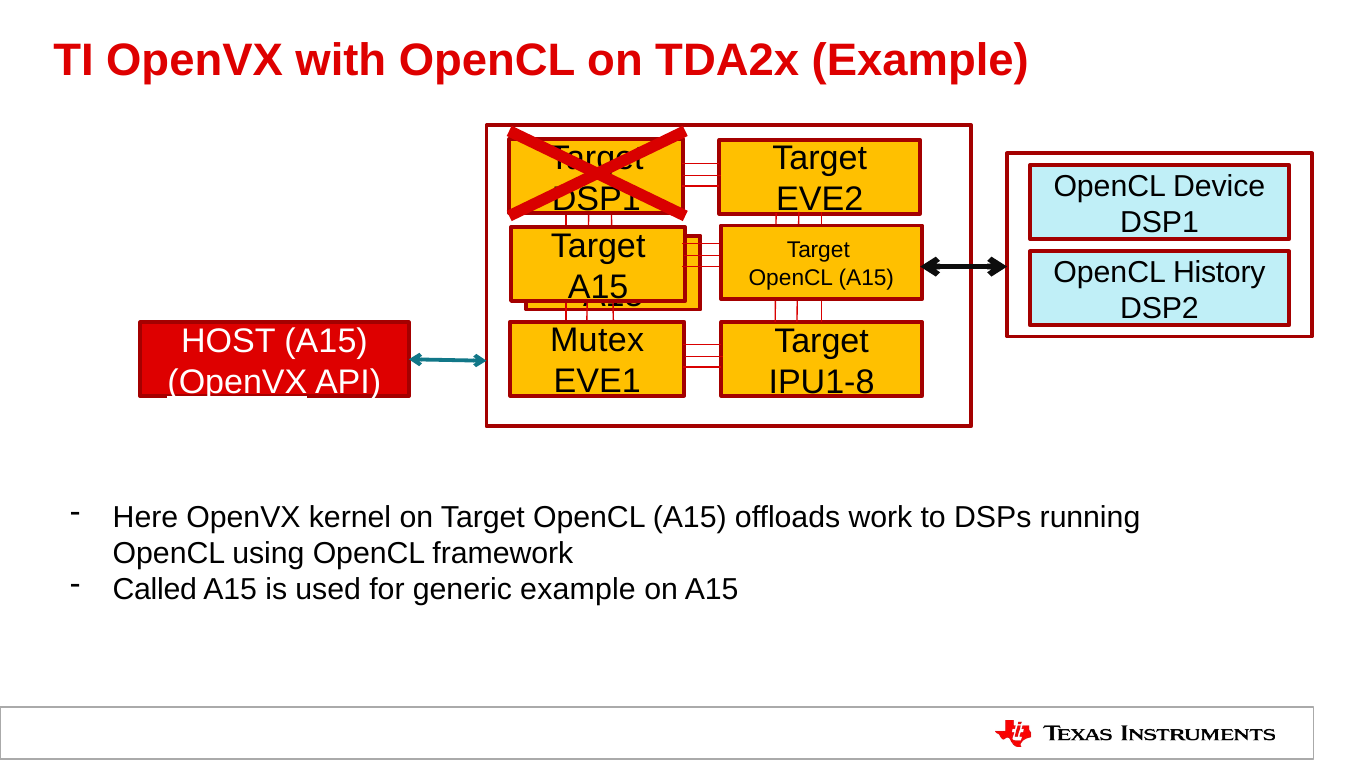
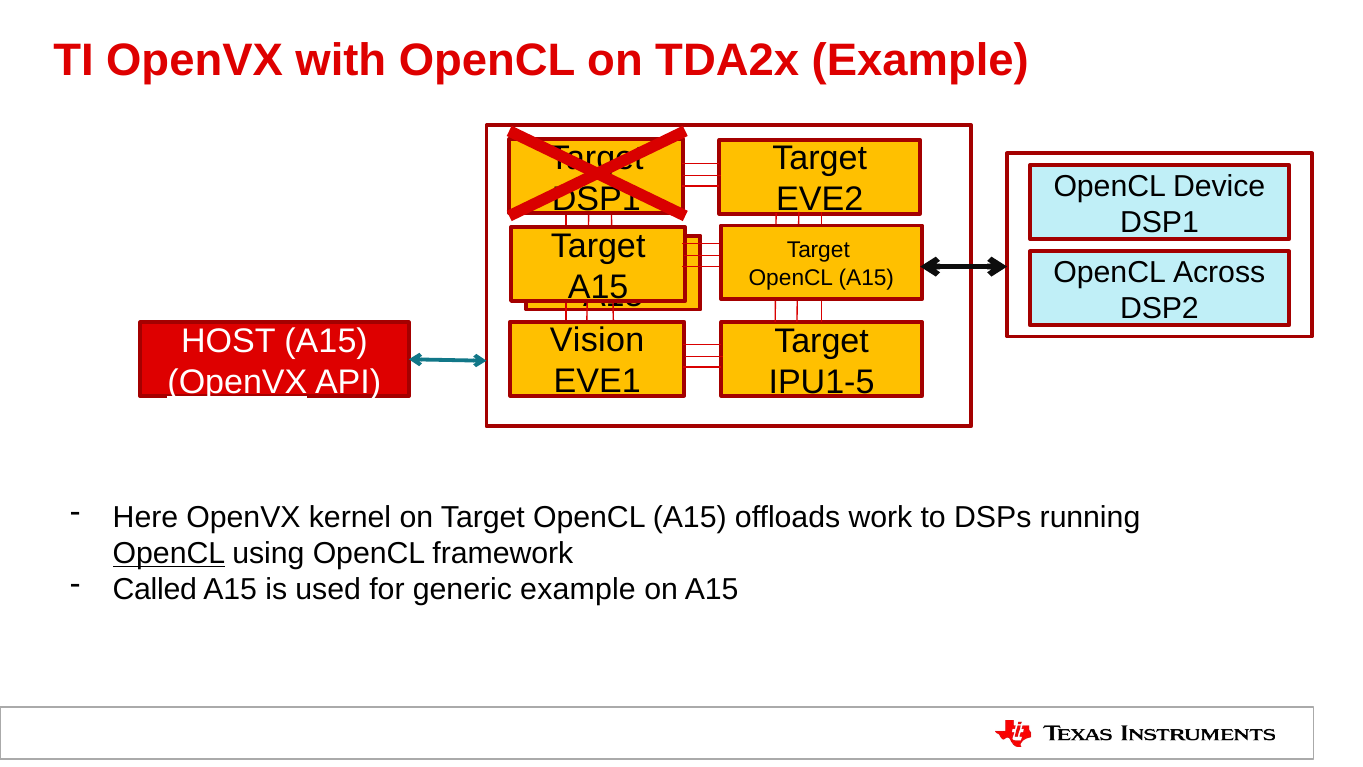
History: History -> Across
Mutex: Mutex -> Vision
IPU1-8: IPU1-8 -> IPU1-5
OpenCL at (169, 553) underline: none -> present
